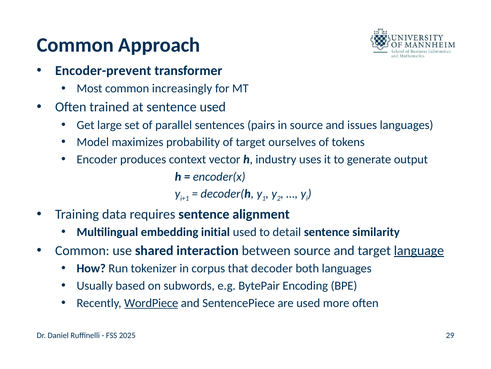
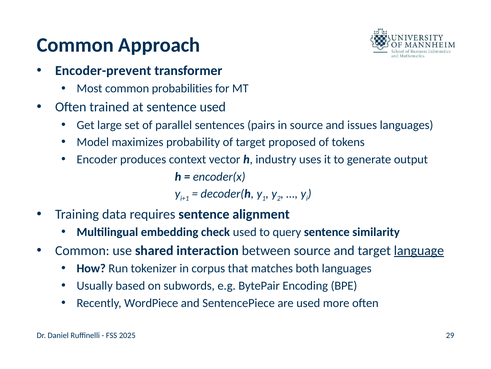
increasingly: increasingly -> probabilities
ourselves: ourselves -> proposed
initial: initial -> check
detail: detail -> query
decoder: decoder -> matches
WordPiece underline: present -> none
